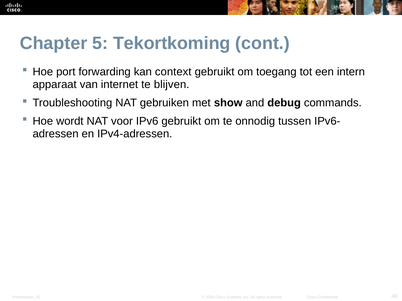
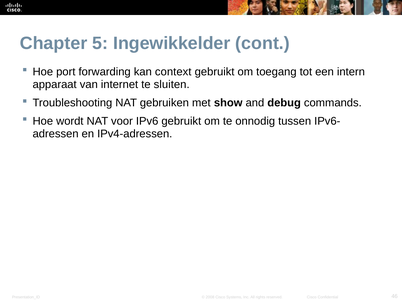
Tekortkoming: Tekortkoming -> Ingewikkelder
blijven: blijven -> sluiten
